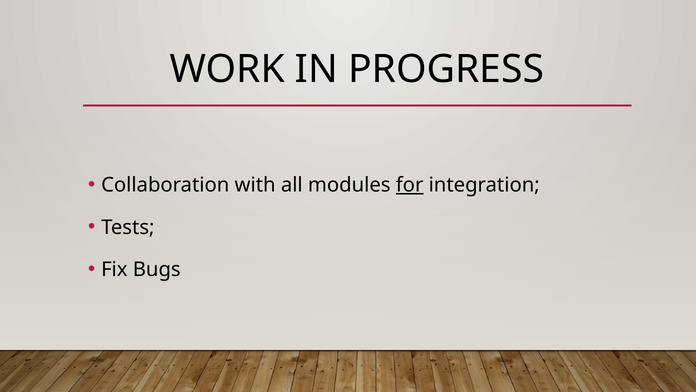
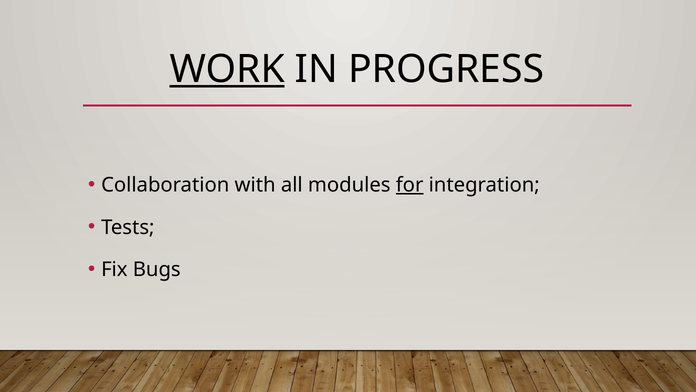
WORK underline: none -> present
